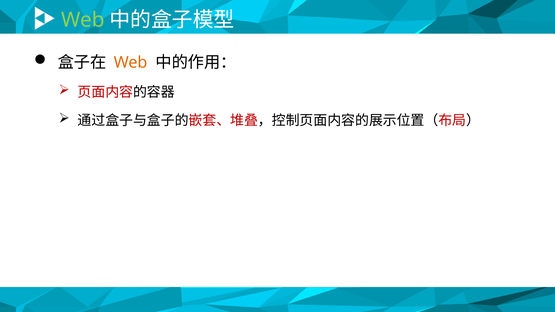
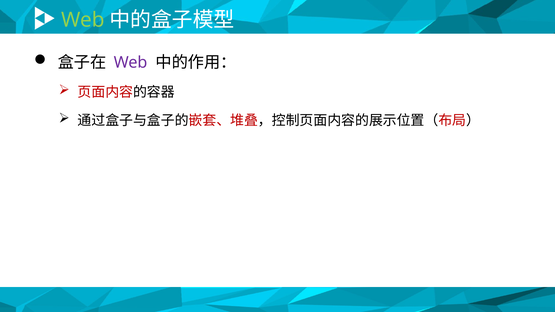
Web at (131, 63) colour: orange -> purple
